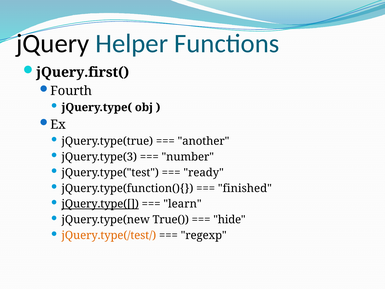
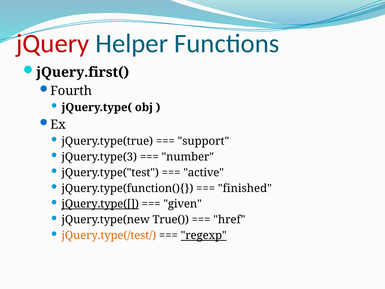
jQuery colour: black -> red
another: another -> support
ready: ready -> active
learn: learn -> given
hide: hide -> href
regexp underline: none -> present
